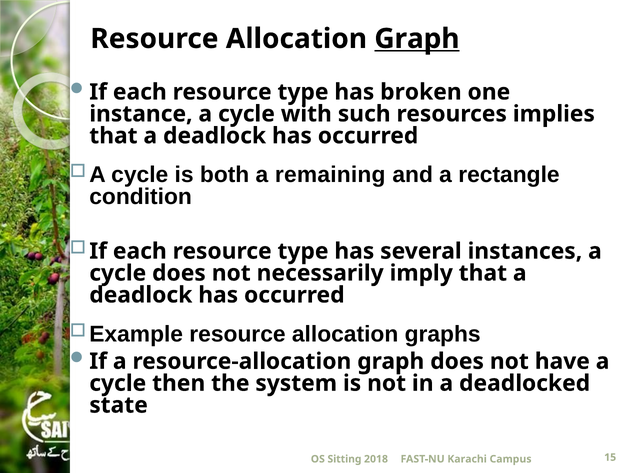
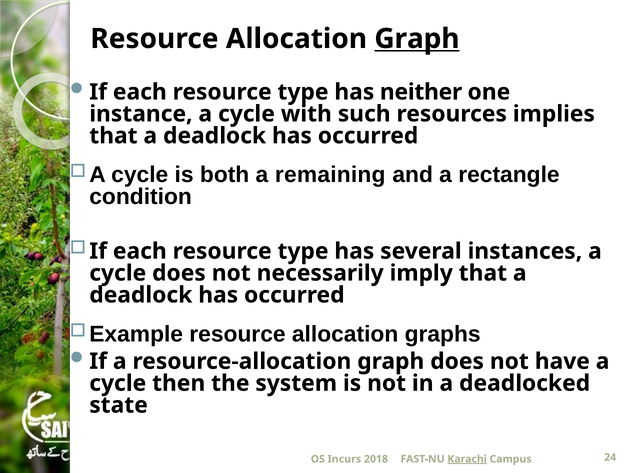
broken: broken -> neither
Sitting: Sitting -> Incurs
Karachi underline: none -> present
15: 15 -> 24
